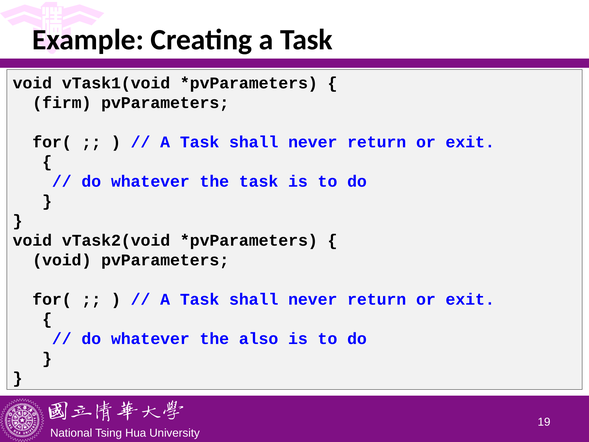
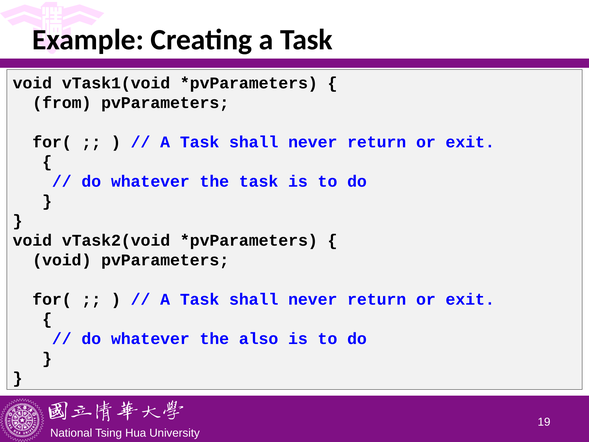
firm: firm -> from
